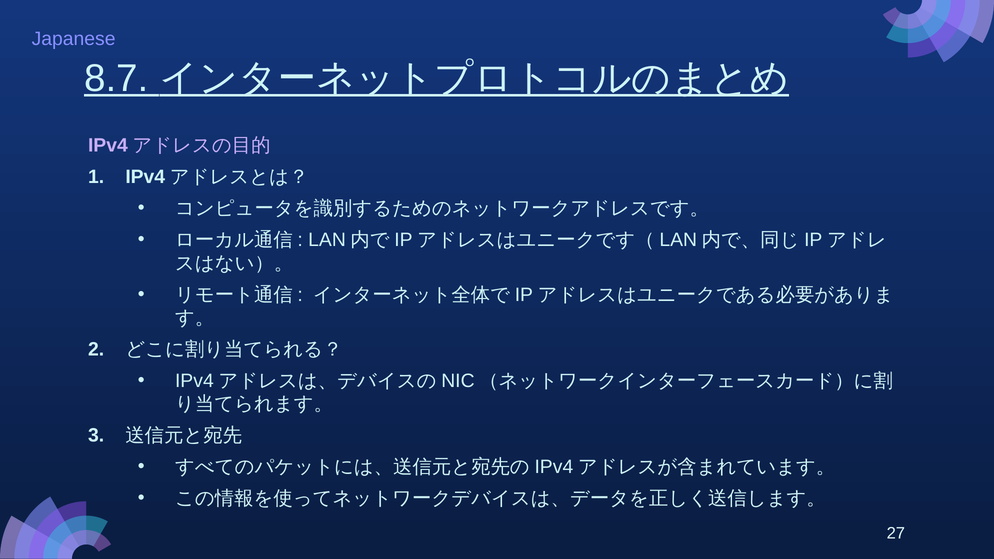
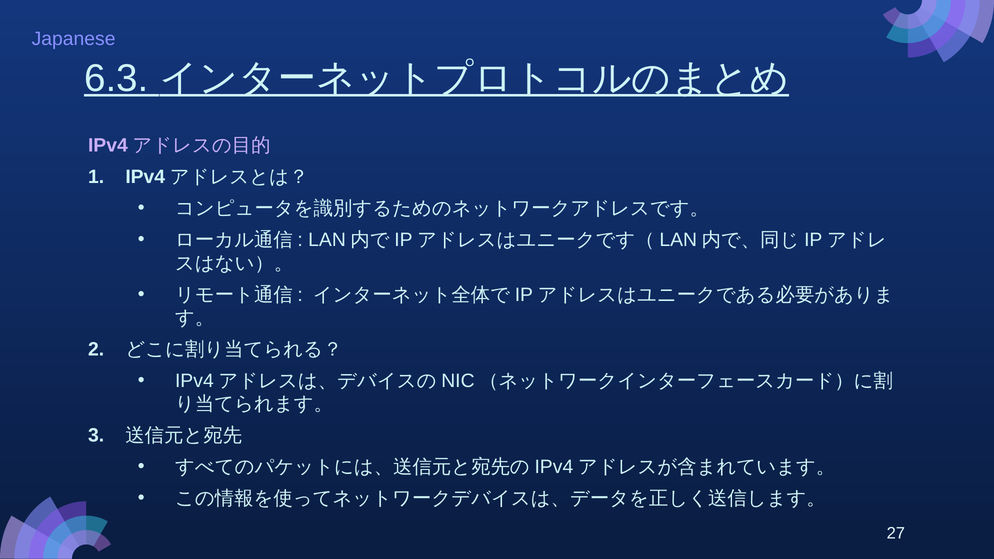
8.7: 8.7 -> 6.3
